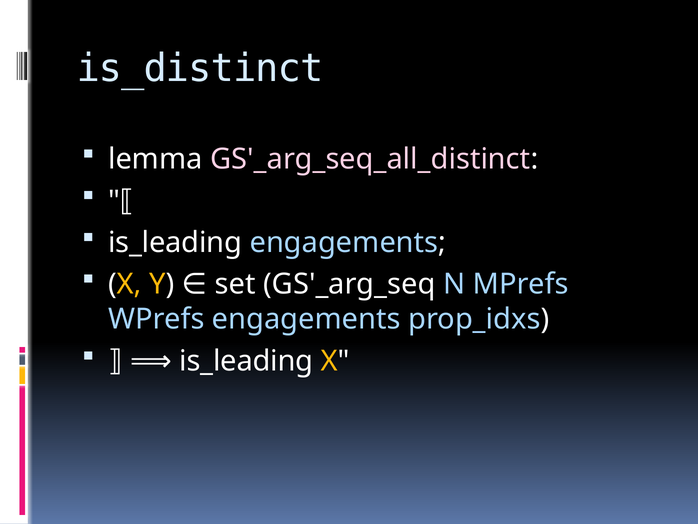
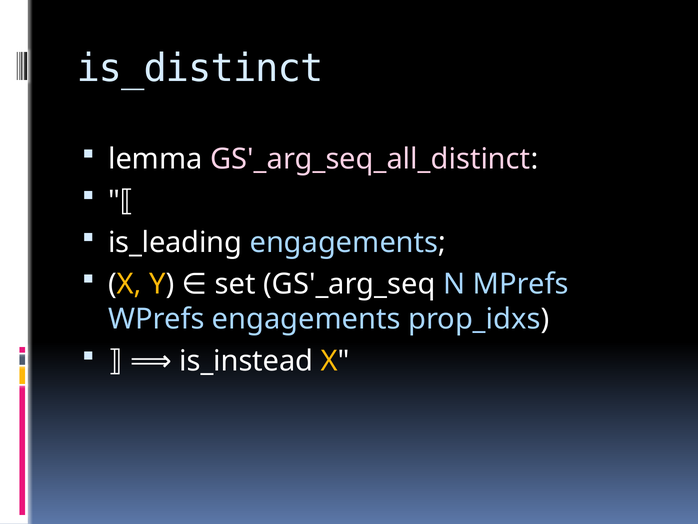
is_leading at (246, 361): is_leading -> is_instead
